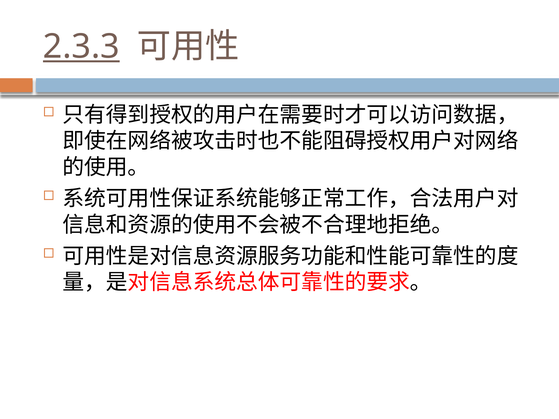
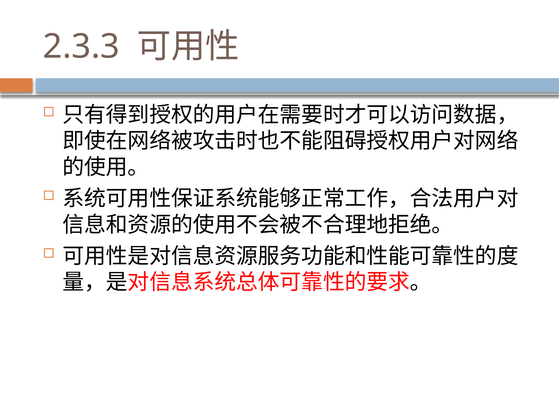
2.3.3 underline: present -> none
